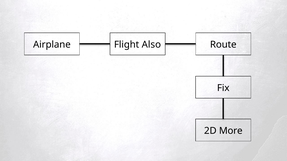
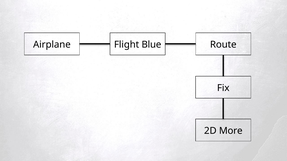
Also: Also -> Blue
